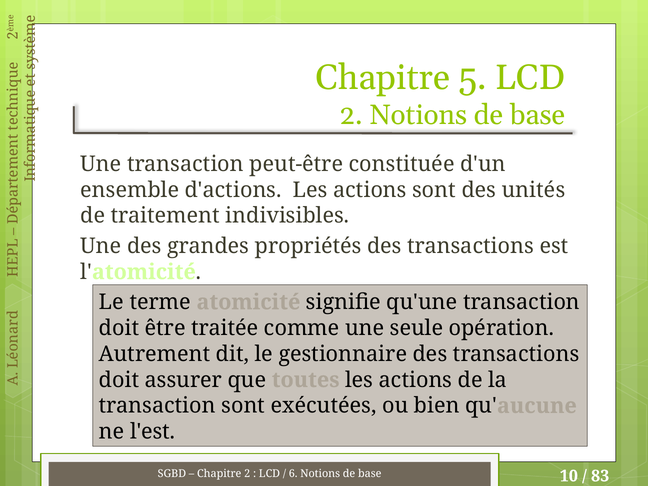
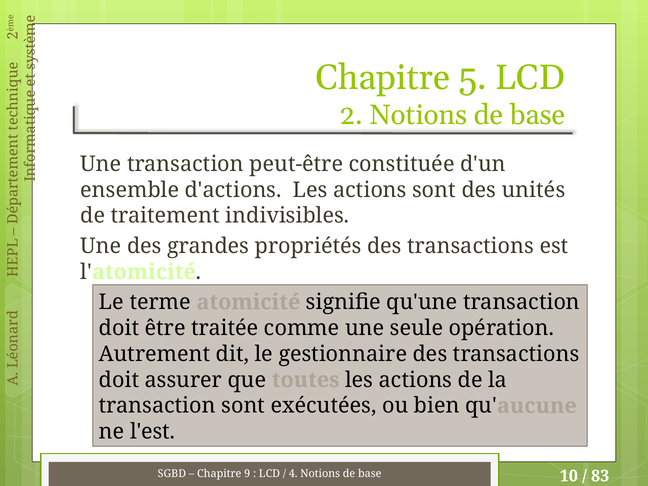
Chapitre 2: 2 -> 9
6: 6 -> 4
